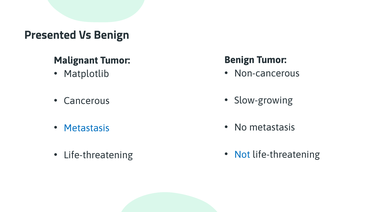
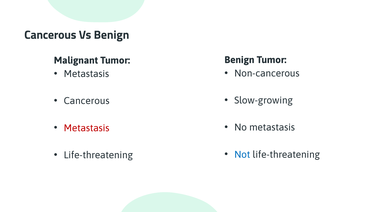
Presented at (50, 35): Presented -> Cancerous
Matplotlib at (86, 74): Matplotlib -> Metastasis
Metastasis at (87, 128) colour: blue -> red
